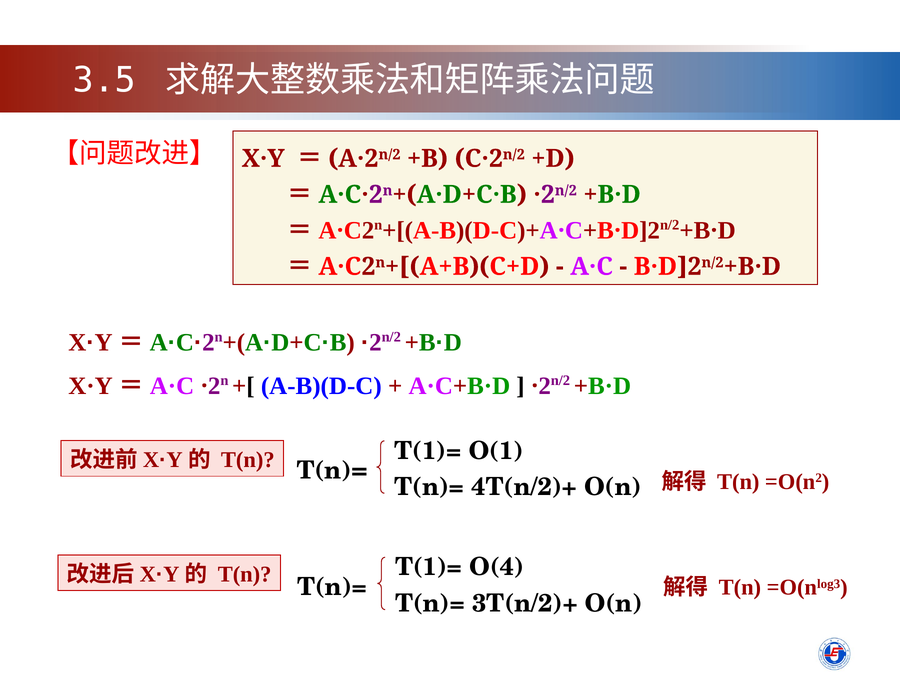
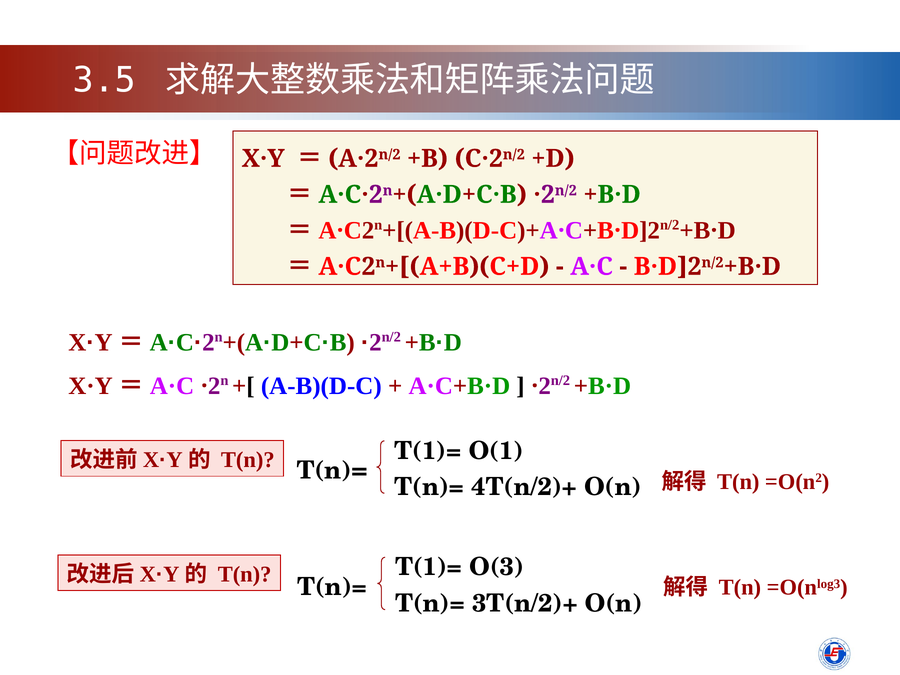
O(4: O(4 -> O(3
